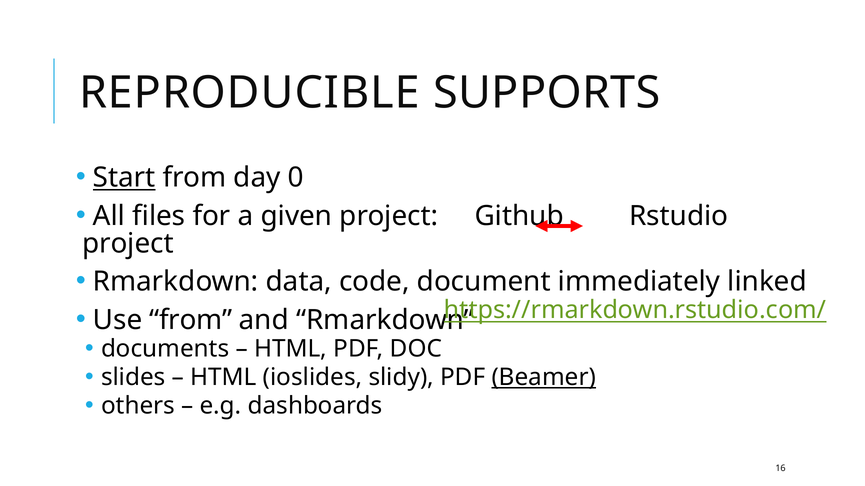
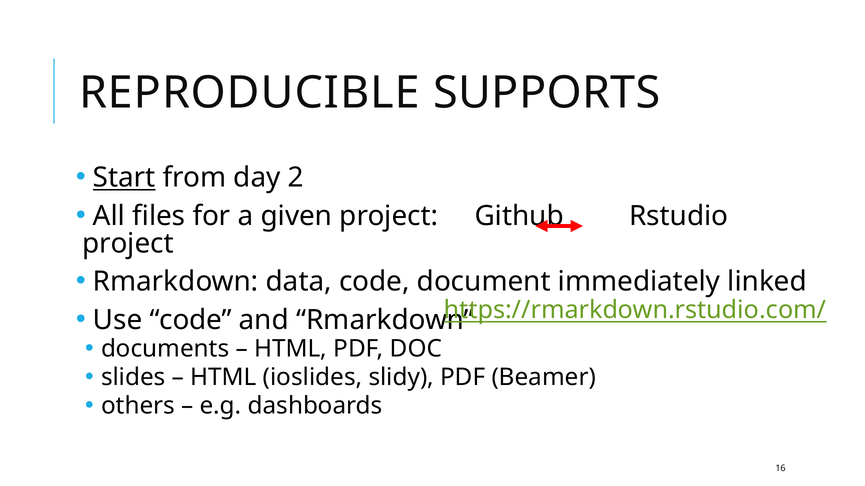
0: 0 -> 2
Use from: from -> code
Beamer underline: present -> none
